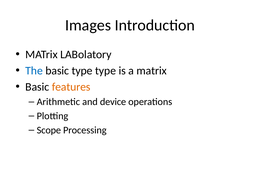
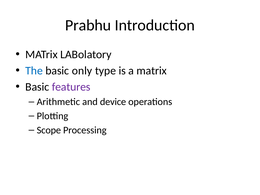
Images: Images -> Prabhu
basic type: type -> only
features colour: orange -> purple
